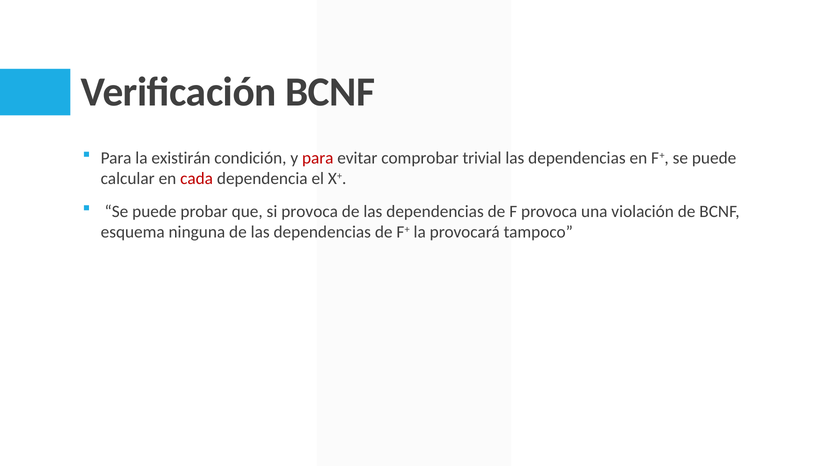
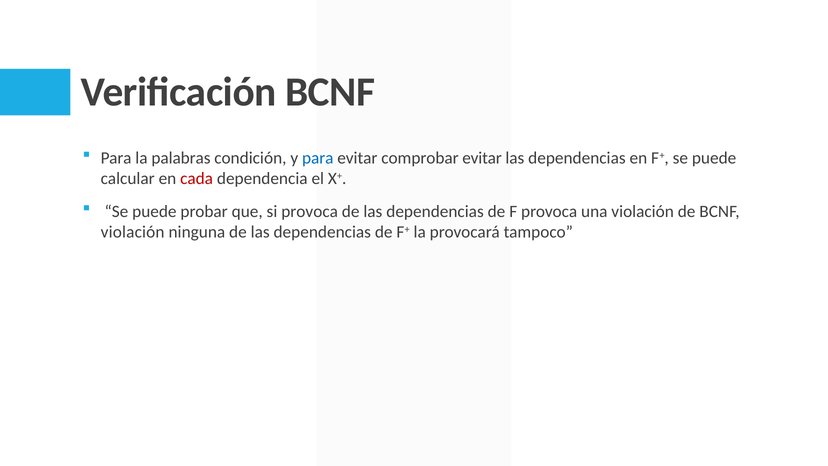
existirán: existirán -> palabras
para at (318, 158) colour: red -> blue
comprobar trivial: trivial -> evitar
esquema at (133, 232): esquema -> violación
